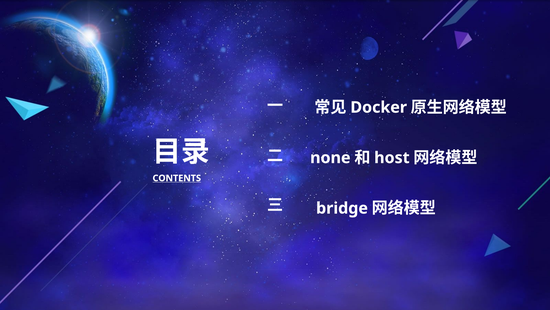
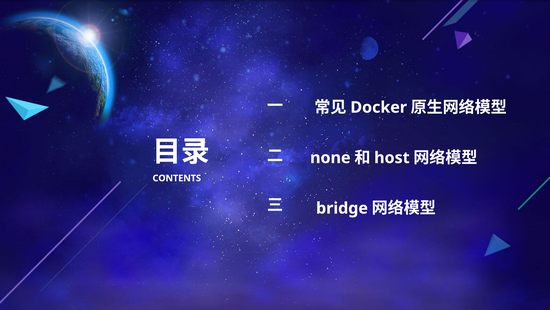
CONTENTS underline: present -> none
